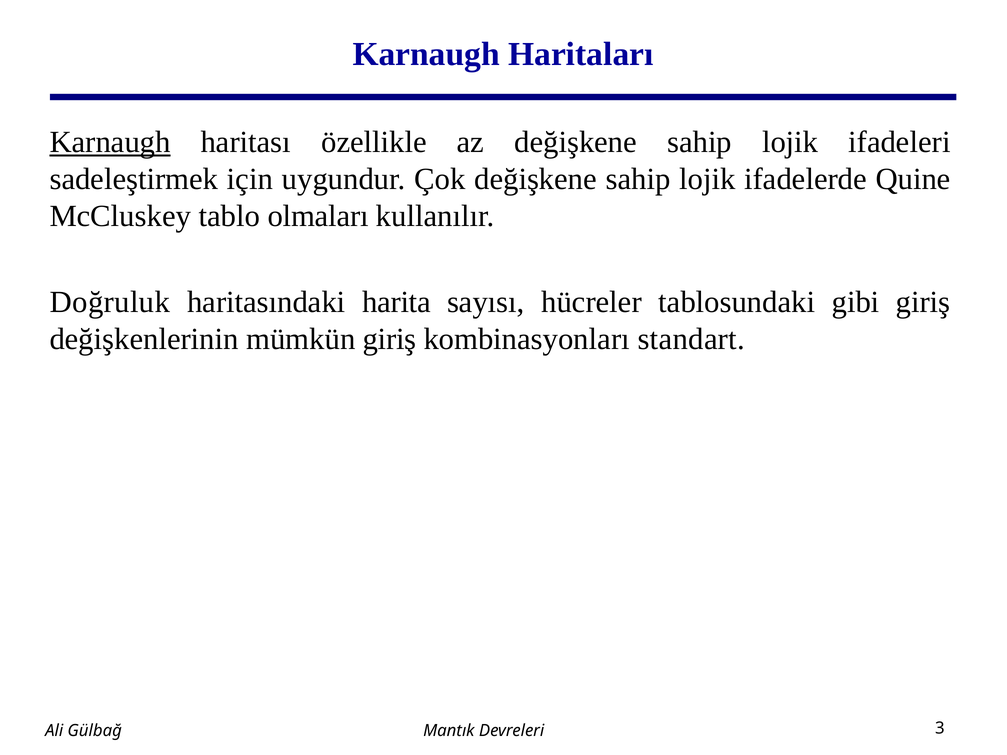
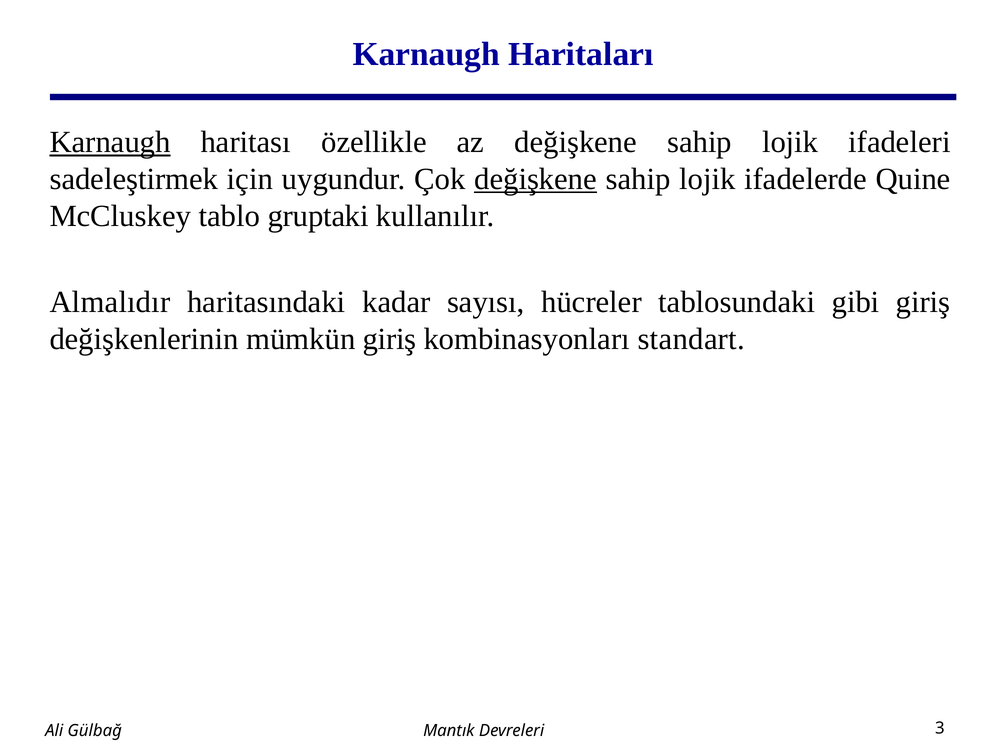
değişkene at (536, 179) underline: none -> present
olmaları: olmaları -> gruptaki
Doğruluk: Doğruluk -> Almalıdır
harita: harita -> kadar
